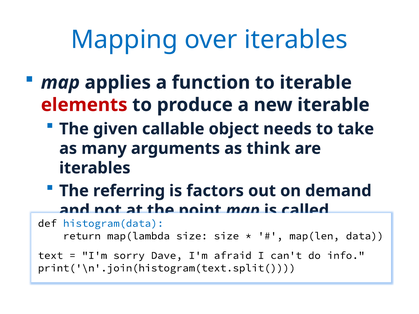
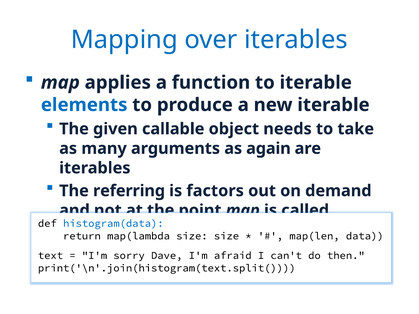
elements colour: red -> blue
think: think -> again
info: info -> then
